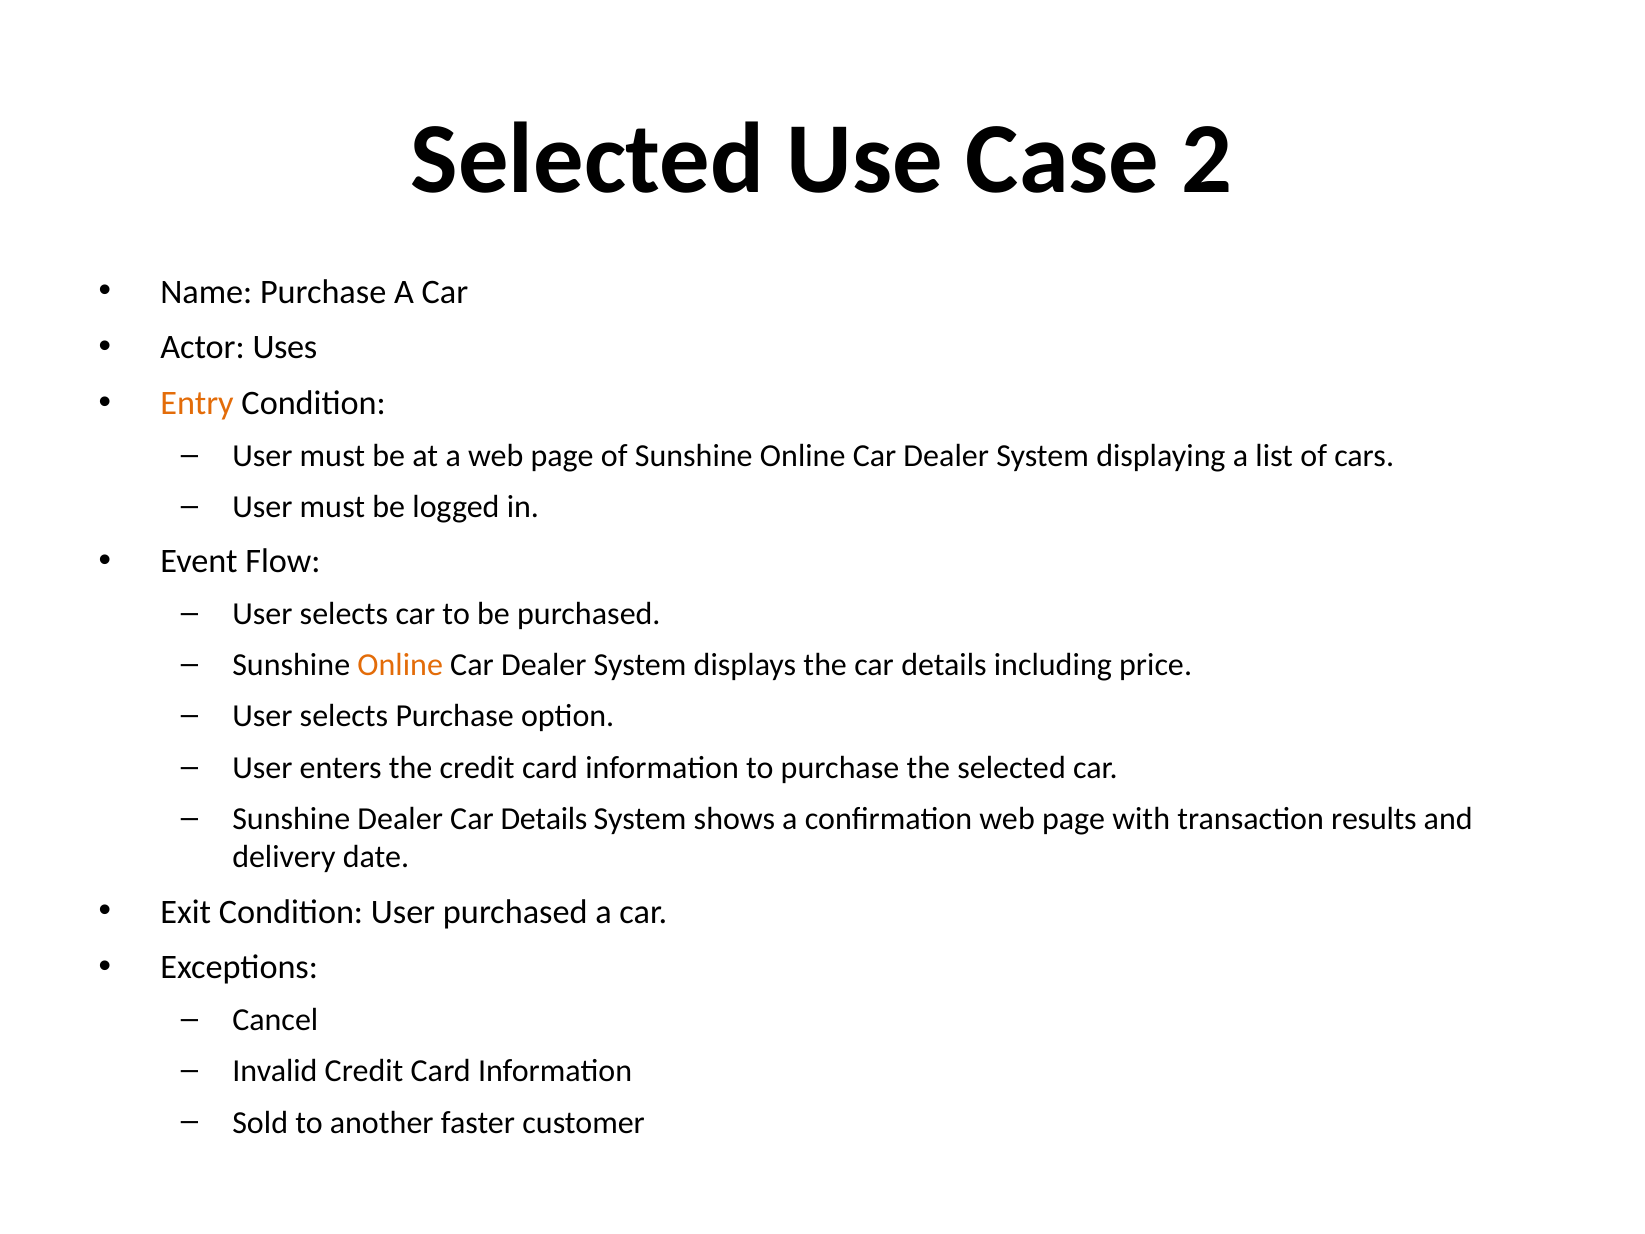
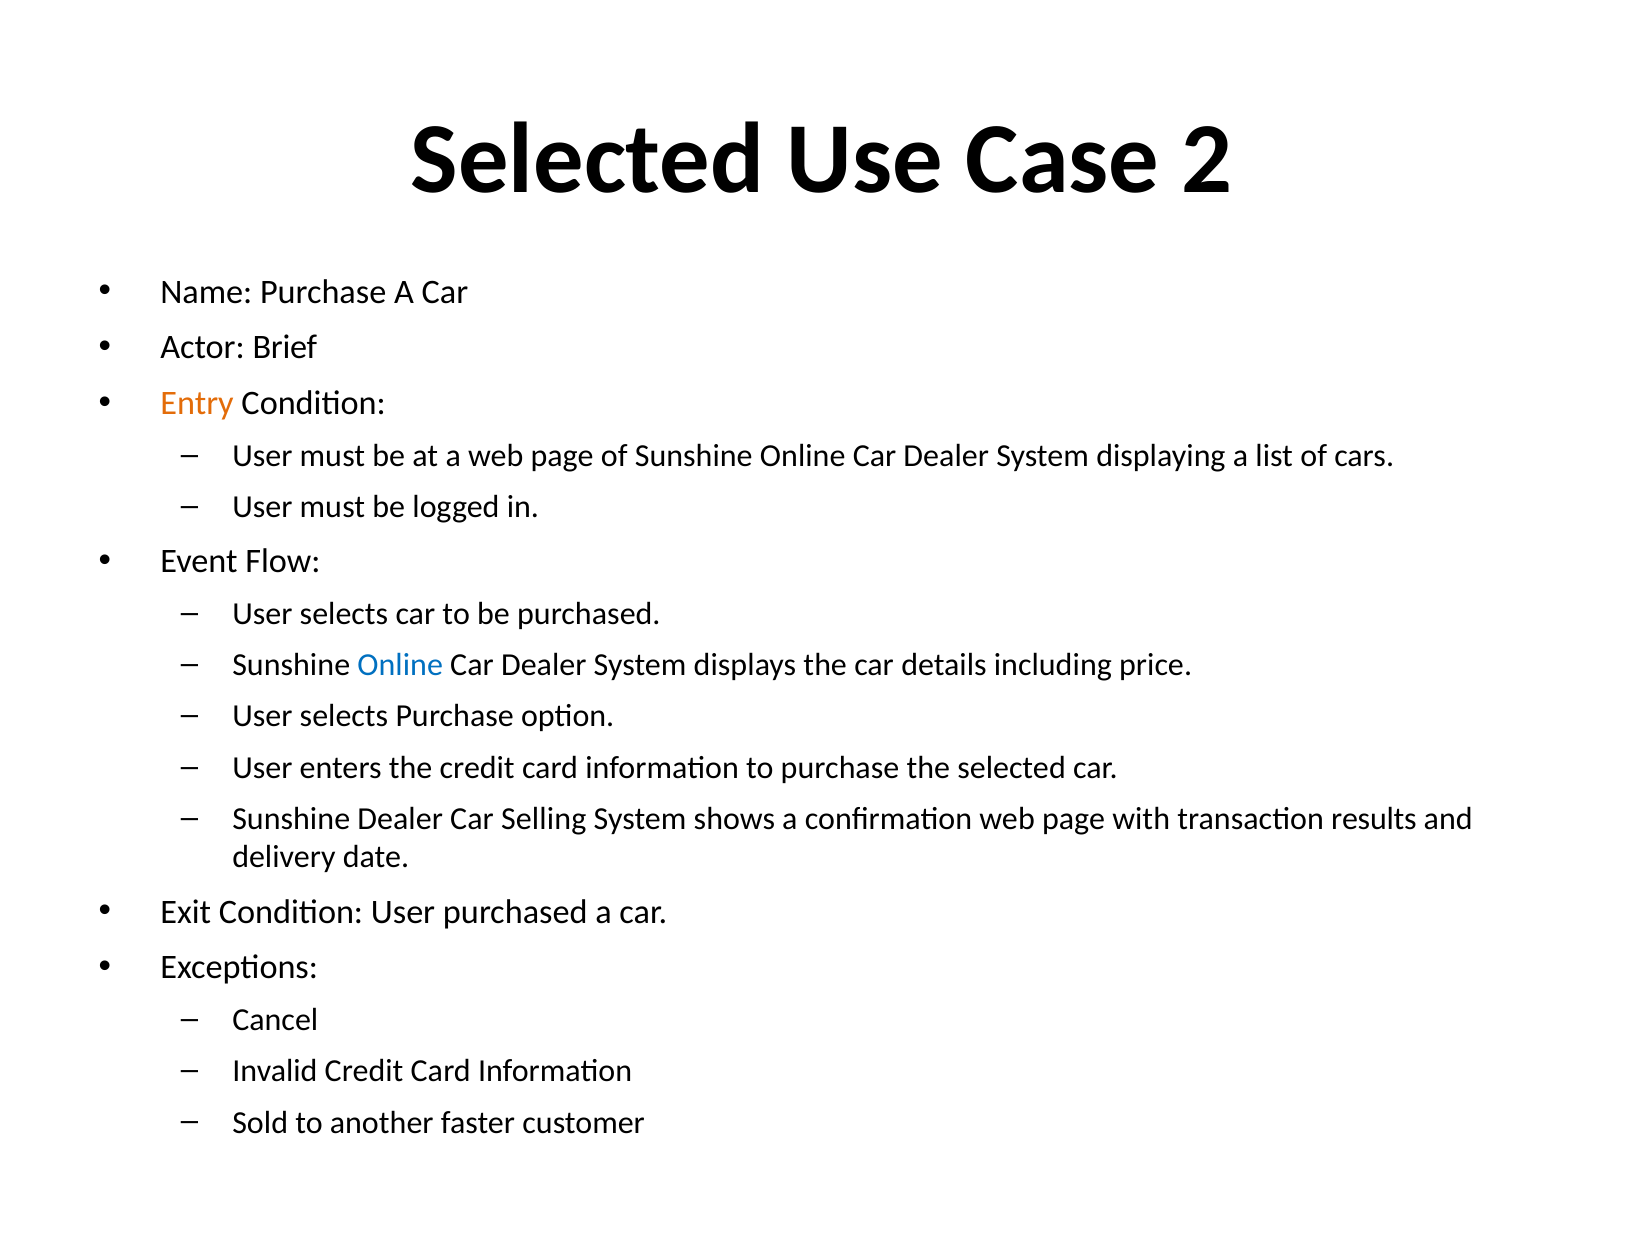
Uses: Uses -> Brief
Online at (400, 665) colour: orange -> blue
Details at (544, 819): Details -> Selling
